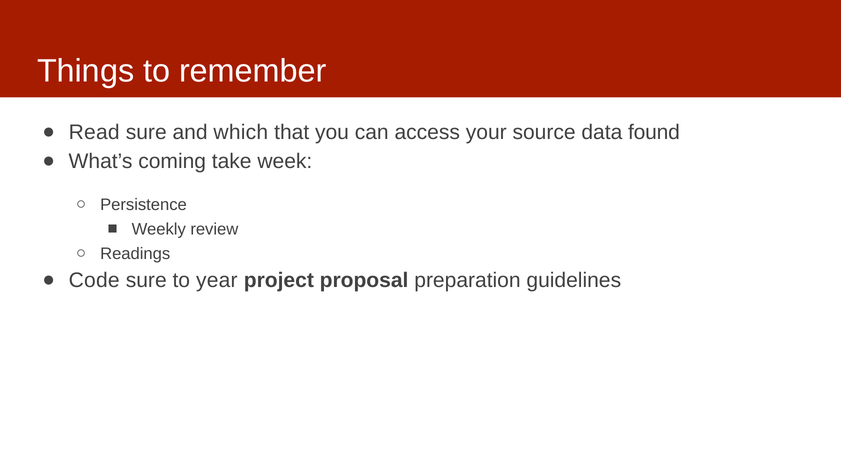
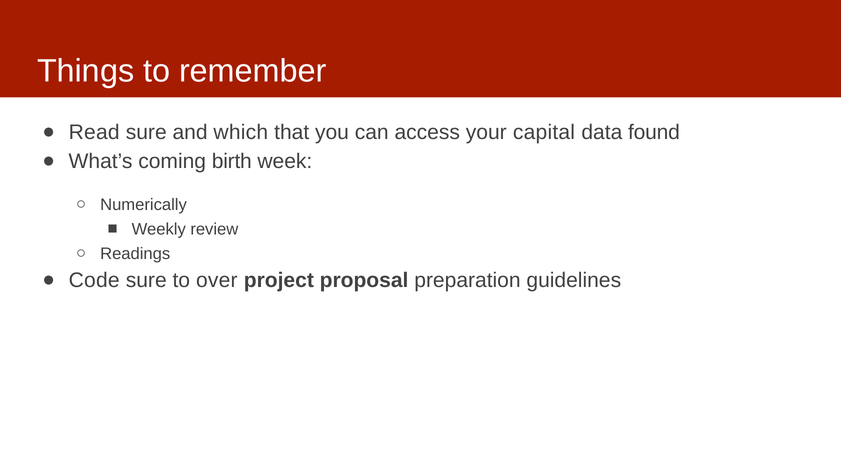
source: source -> capital
take: take -> birth
Persistence: Persistence -> Numerically
year: year -> over
